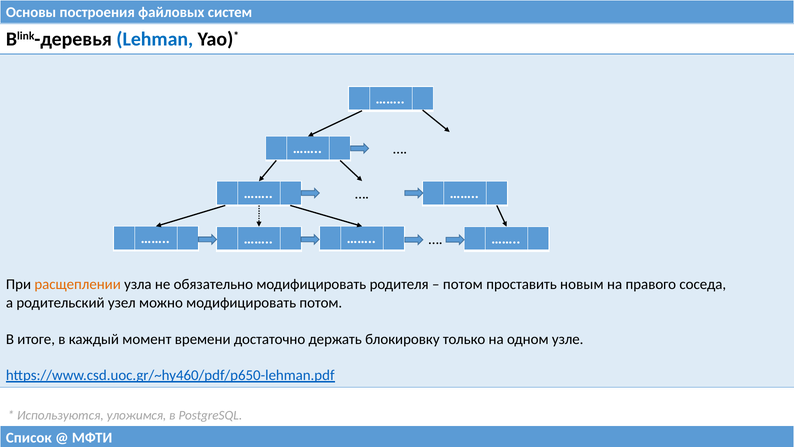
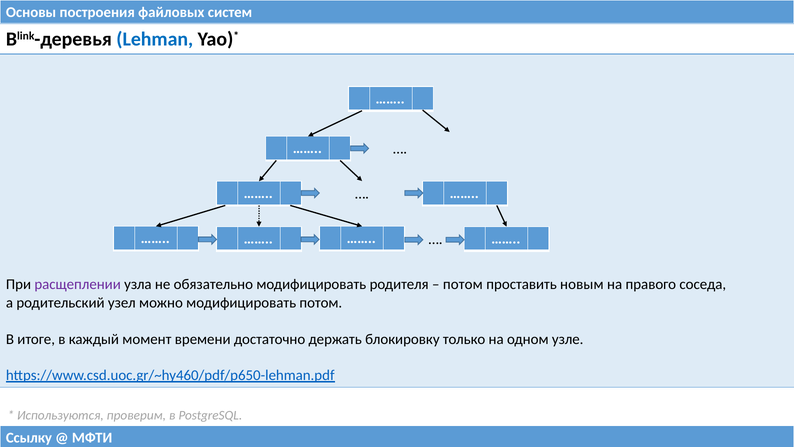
расщеплении colour: orange -> purple
уложимся: уложимся -> проверим
Список: Список -> Ссылку
